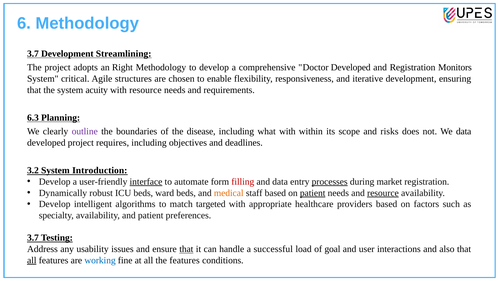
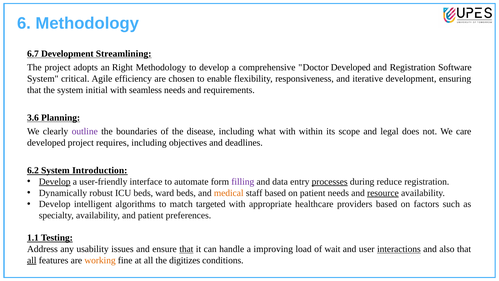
3.7 at (33, 54): 3.7 -> 6.7
Monitors: Monitors -> Software
structures: structures -> efficiency
acuity: acuity -> initial
with resource: resource -> seamless
6.3: 6.3 -> 3.6
risks: risks -> legal
We data: data -> care
3.2: 3.2 -> 6.2
Develop at (55, 181) underline: none -> present
interface underline: present -> none
filling colour: red -> purple
market: market -> reduce
patient at (313, 193) underline: present -> none
3.7 at (33, 238): 3.7 -> 1.1
successful: successful -> improving
goal: goal -> wait
interactions underline: none -> present
working colour: blue -> orange
the features: features -> digitizes
